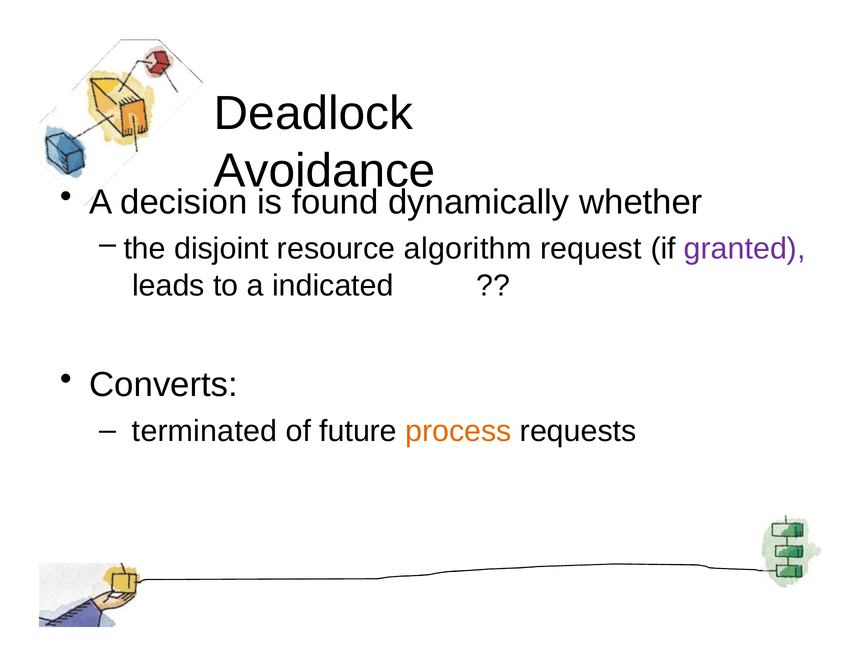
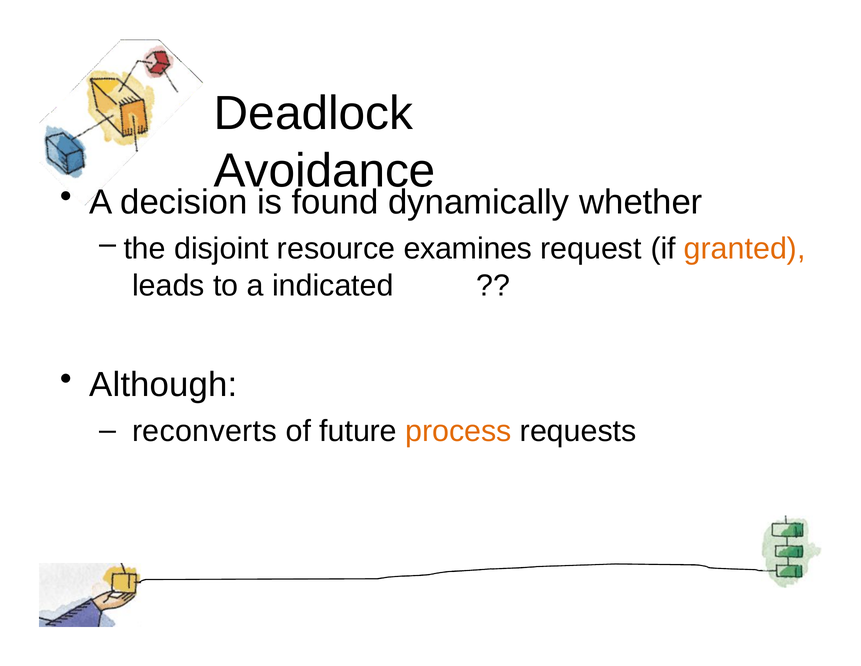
algorithm: algorithm -> examines
granted colour: purple -> orange
Converts: Converts -> Although
terminated: terminated -> reconverts
